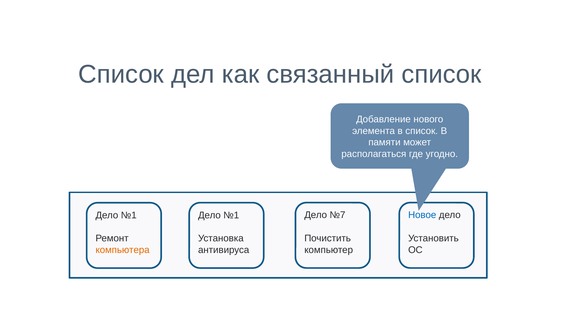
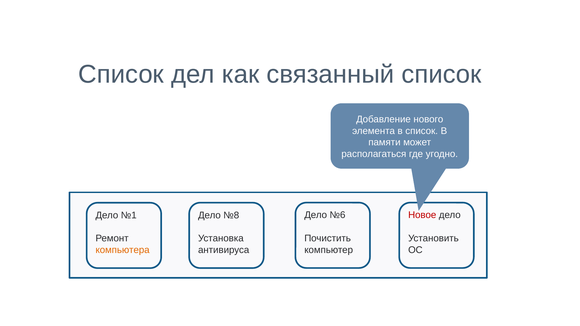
№7: №7 -> №6
Новое colour: blue -> red
№1 at (231, 215): №1 -> №8
